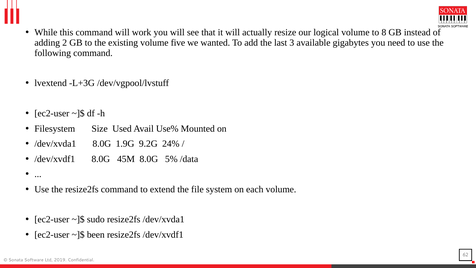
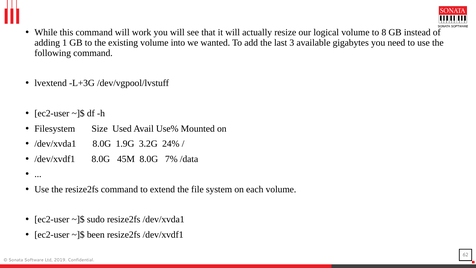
2: 2 -> 1
five: five -> into
9.2G: 9.2G -> 3.2G
5%: 5% -> 7%
